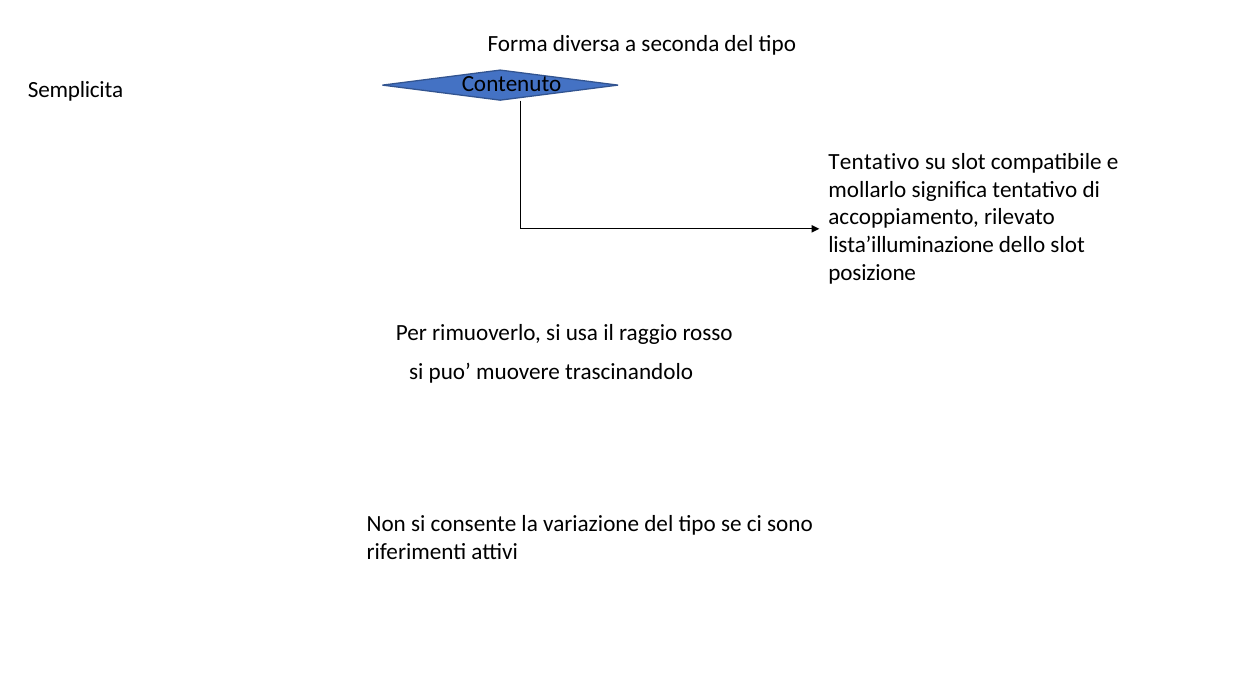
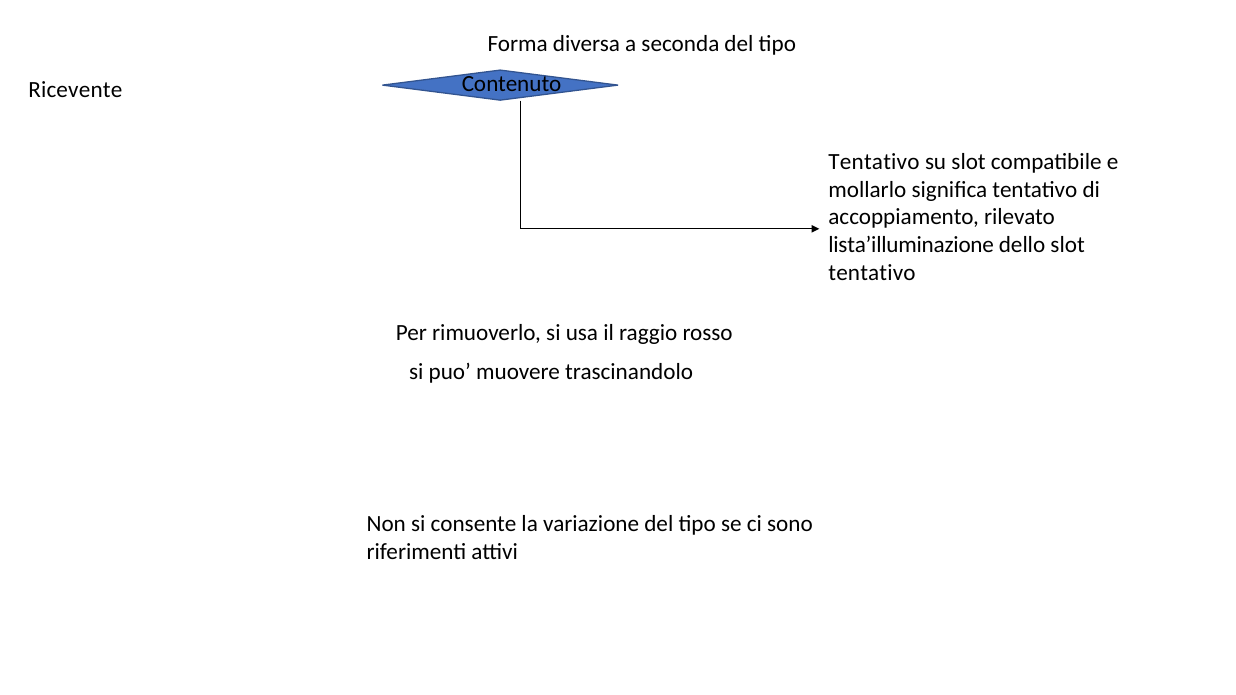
Semplicita: Semplicita -> Ricevente
posizione at (872, 273): posizione -> tentativo
